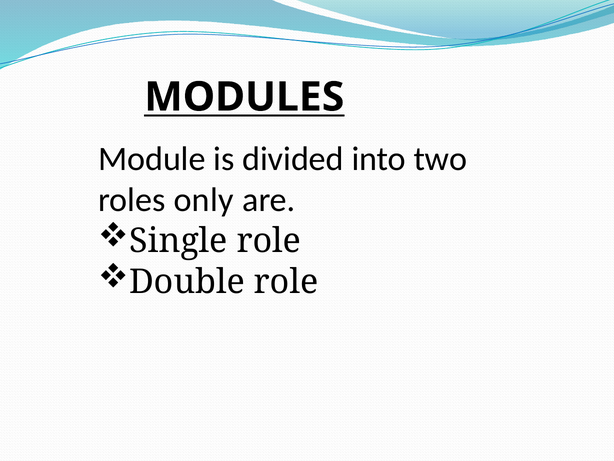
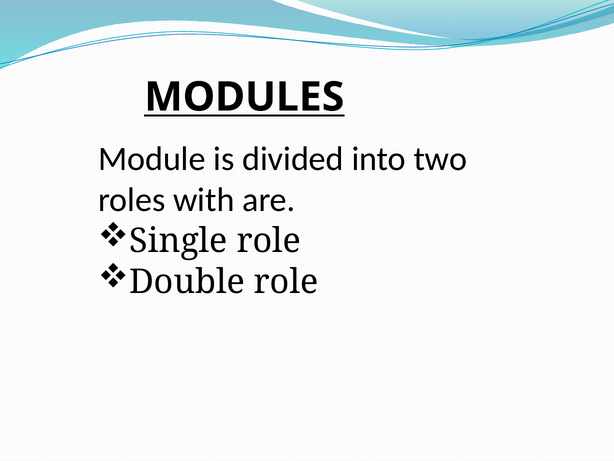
only: only -> with
